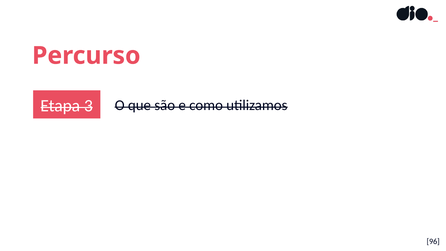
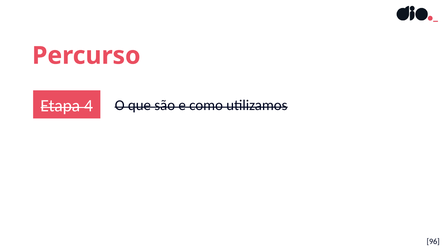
3: 3 -> 4
